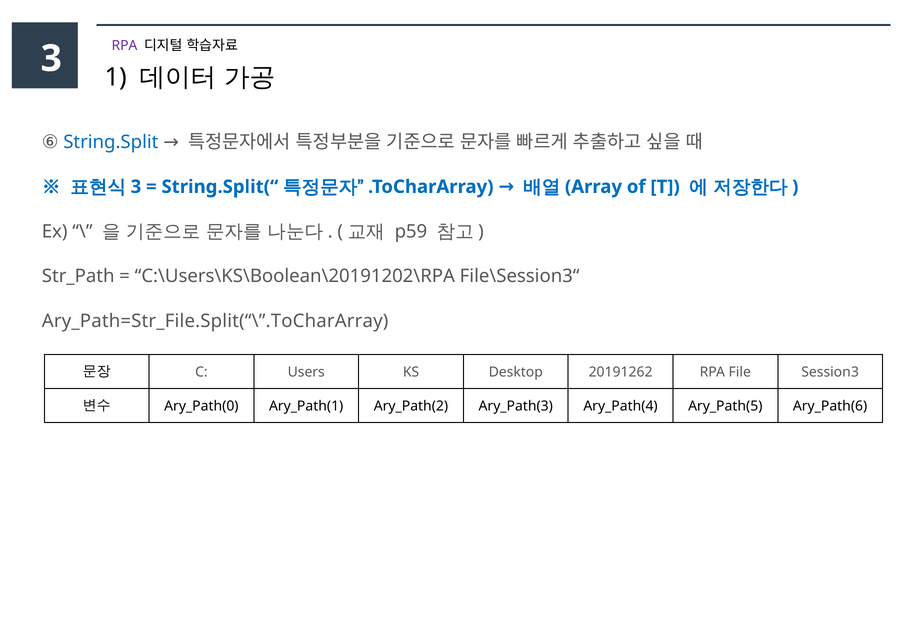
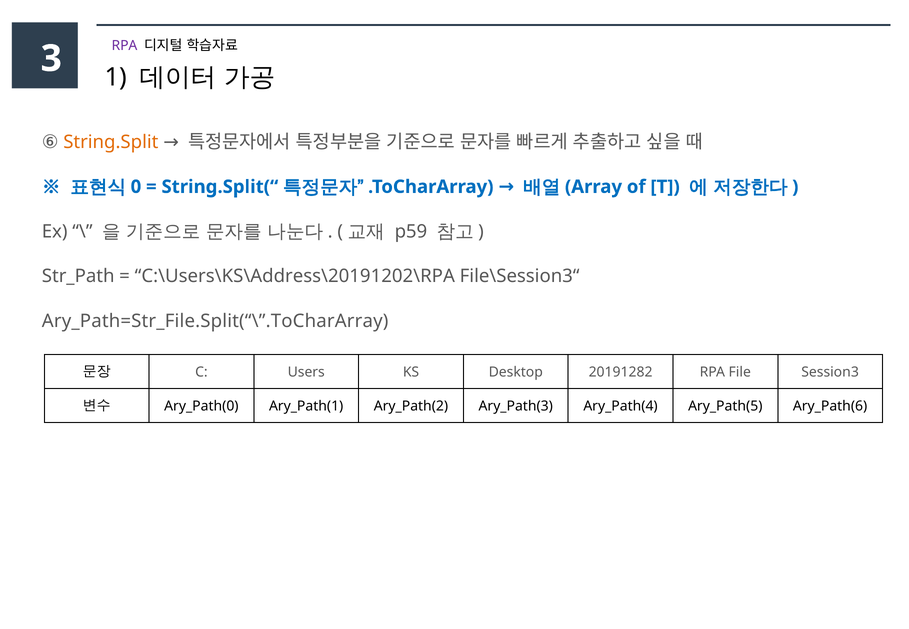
String.Split colour: blue -> orange
3 at (136, 187): 3 -> 0
C:\Users\KS\Boolean\20191202\RPA: C:\Users\KS\Boolean\20191202\RPA -> C:\Users\KS\Address\20191202\RPA
20191262: 20191262 -> 20191282
